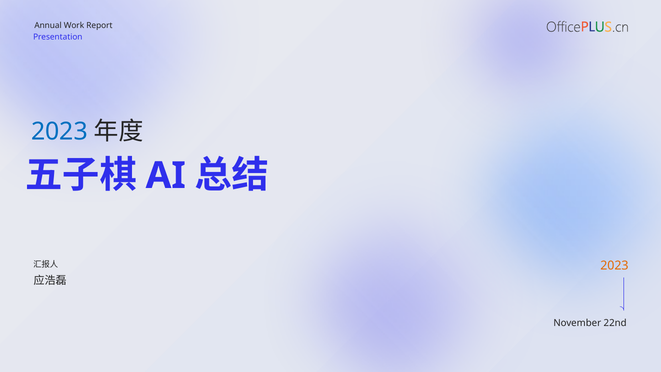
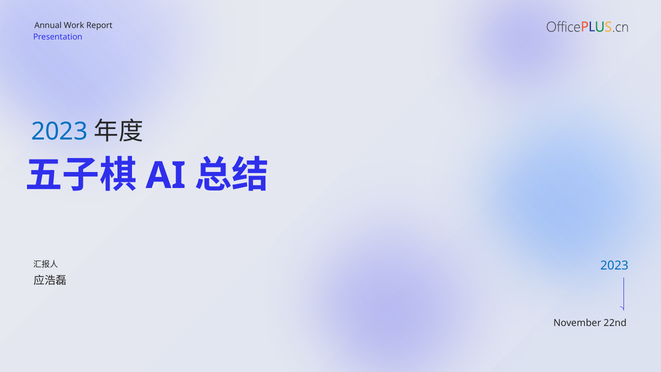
2023 at (614, 266) colour: orange -> blue
